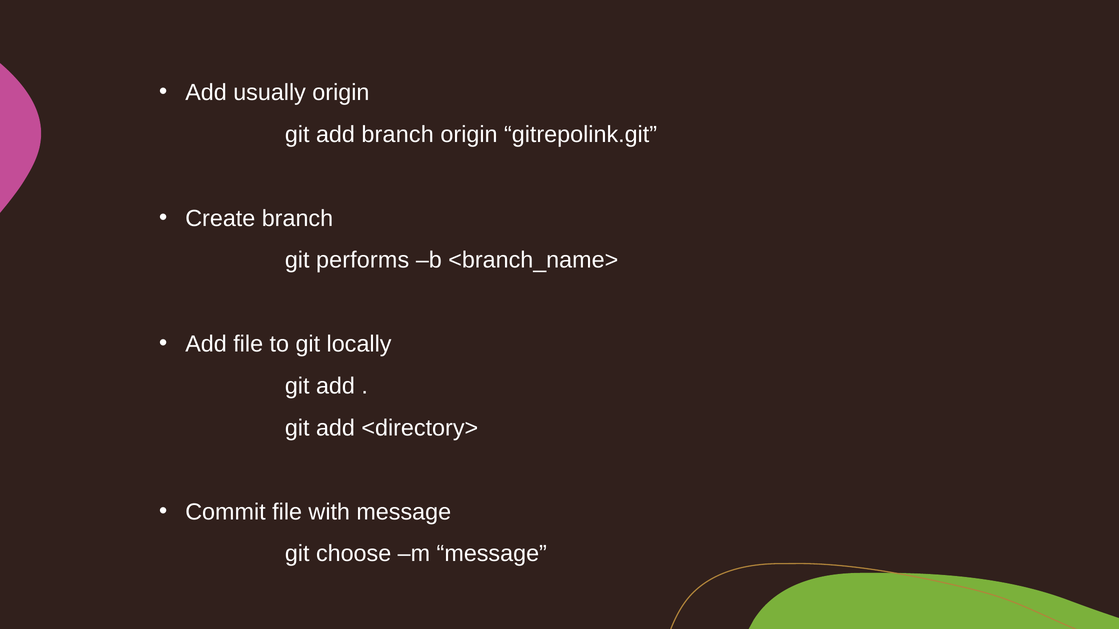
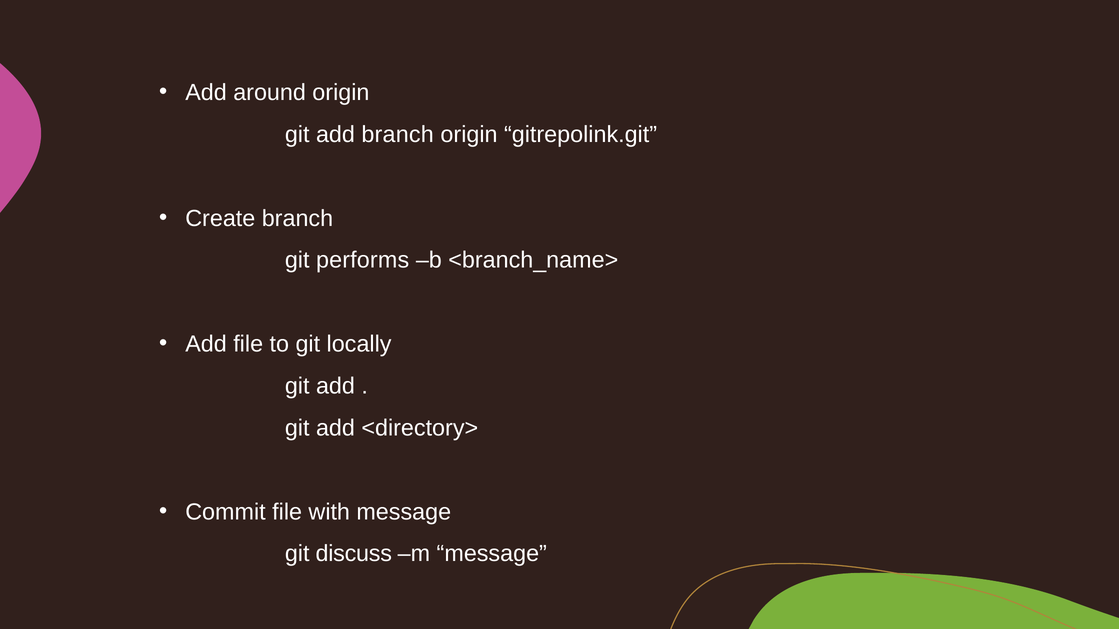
usually: usually -> around
choose: choose -> discuss
